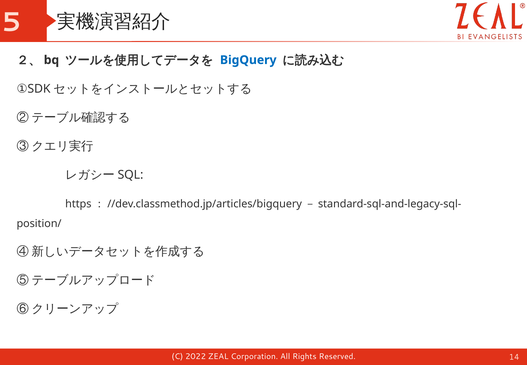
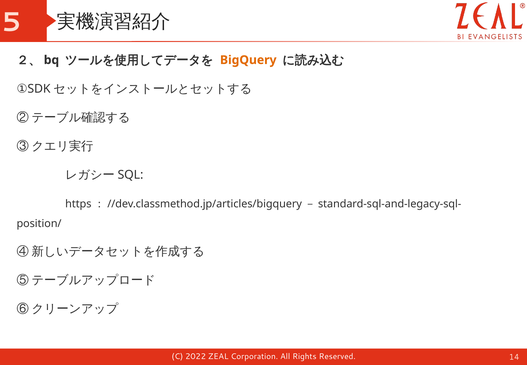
BigQuery colour: blue -> orange
